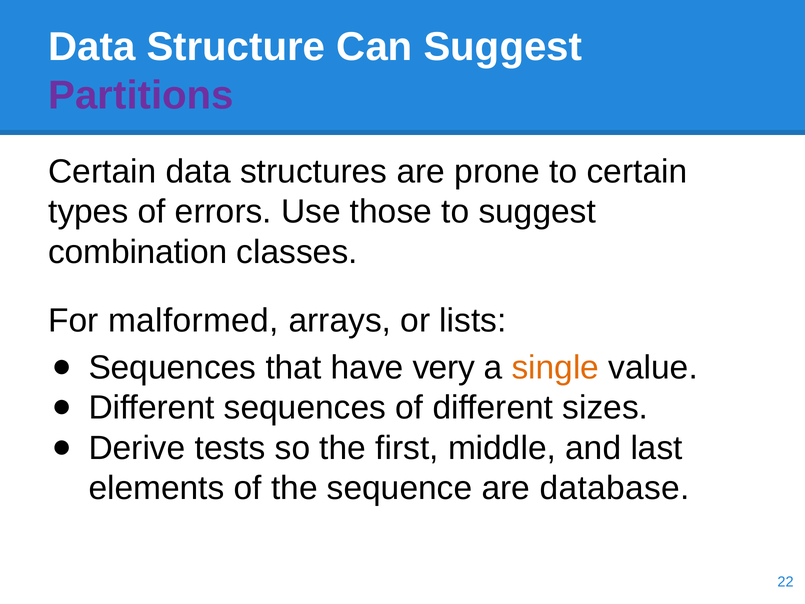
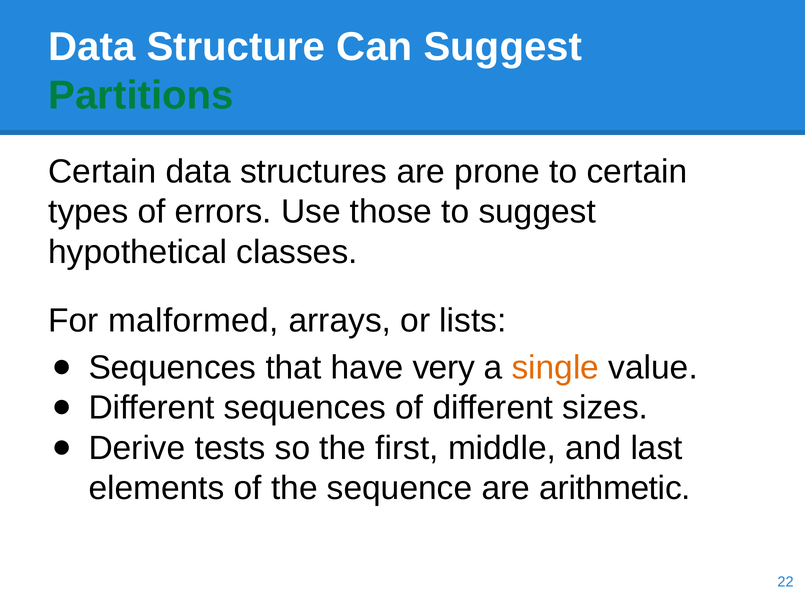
Partitions colour: purple -> green
combination: combination -> hypothetical
database: database -> arithmetic
